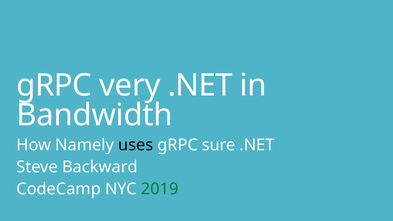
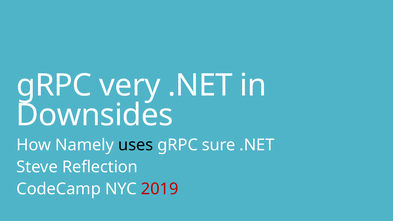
Bandwidth: Bandwidth -> Downsides
Backward: Backward -> Reflection
2019 colour: green -> red
